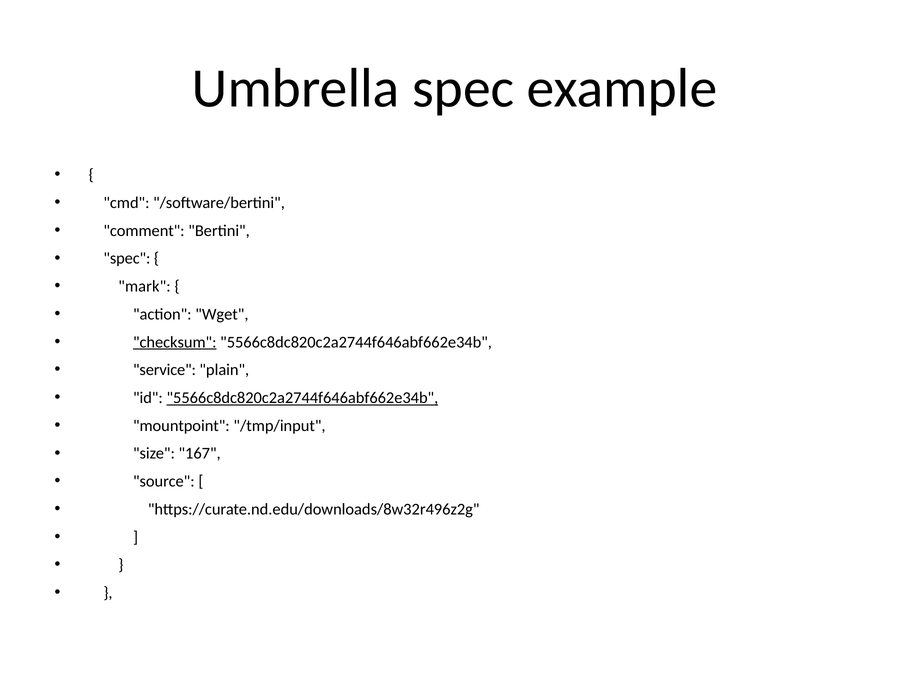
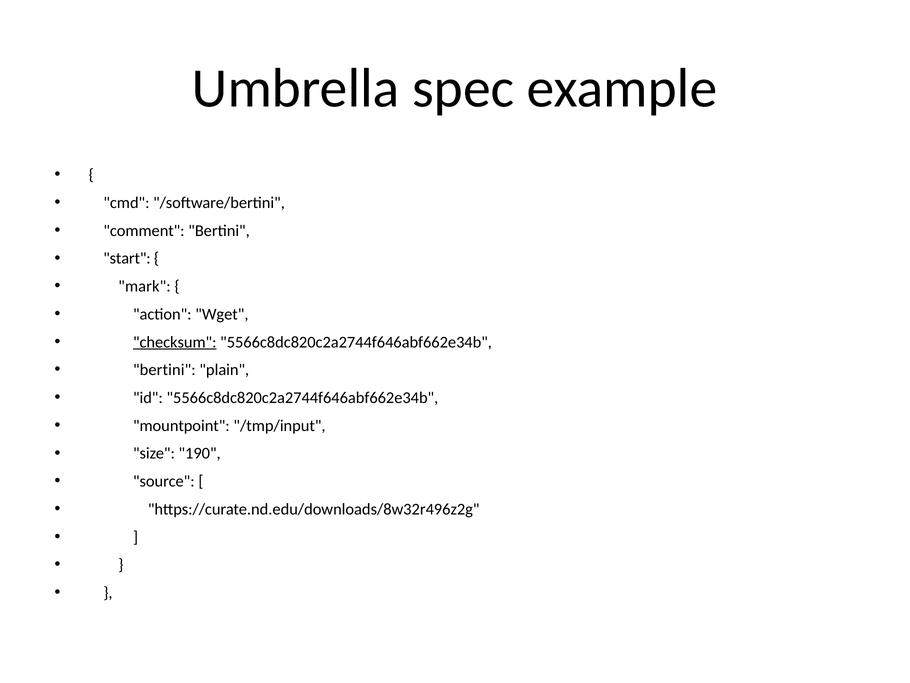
spec at (127, 258): spec -> start
service at (165, 370): service -> bertini
5566c8dc820c2a2744f646abf662e34b at (302, 398) underline: present -> none
167: 167 -> 190
